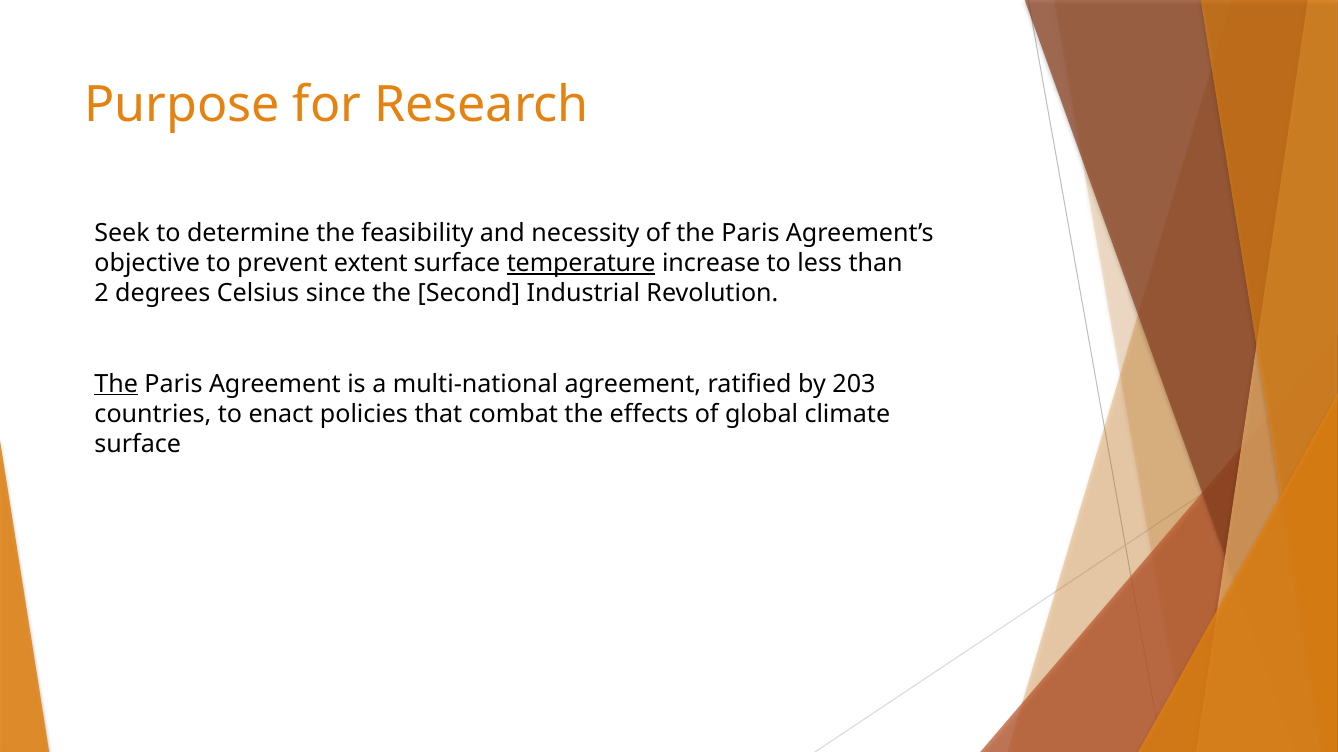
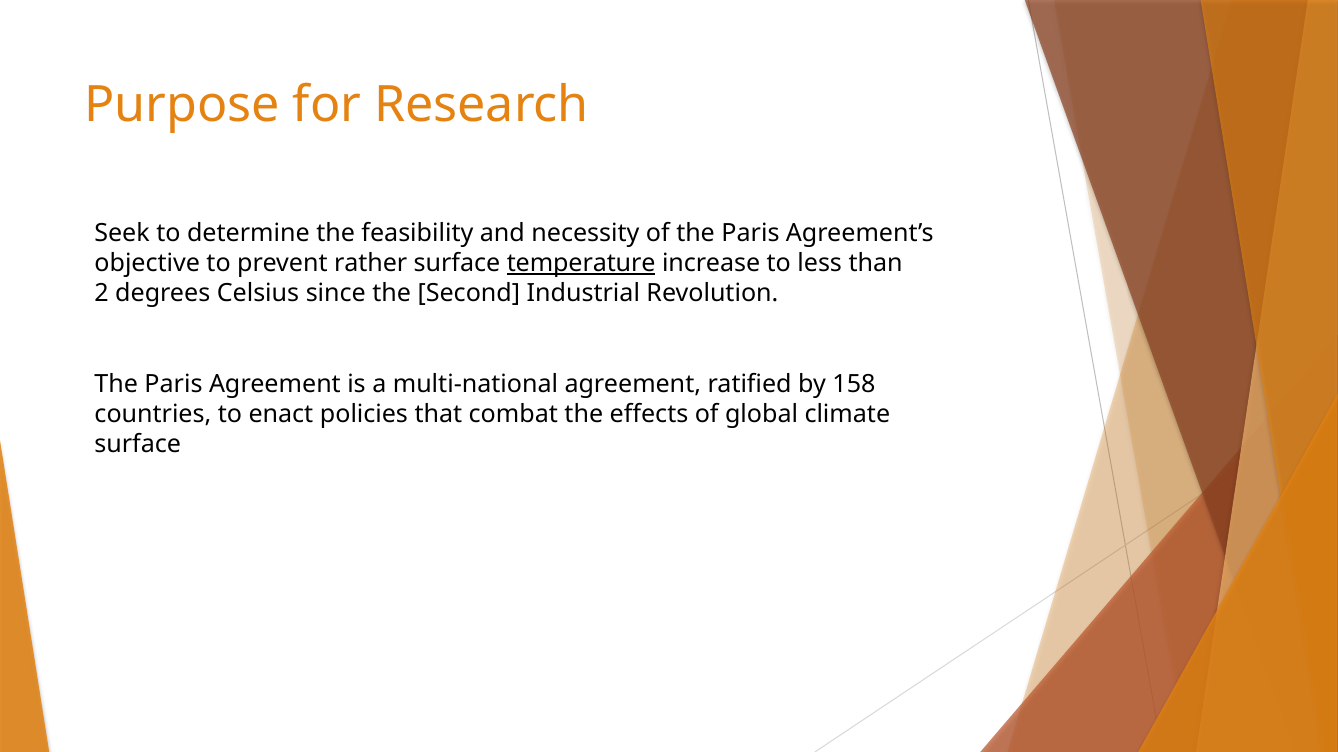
extent: extent -> rather
The at (116, 384) underline: present -> none
203: 203 -> 158
